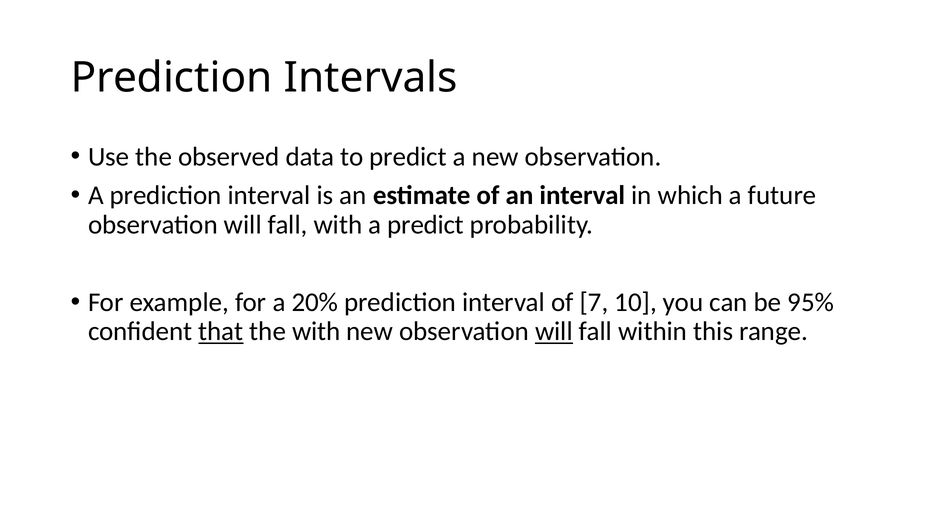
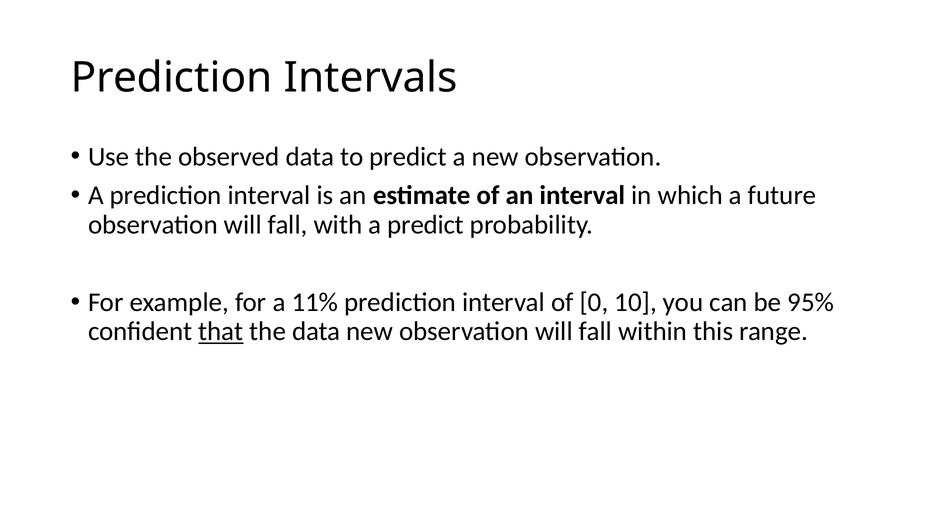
20%: 20% -> 11%
7: 7 -> 0
the with: with -> data
will at (554, 332) underline: present -> none
